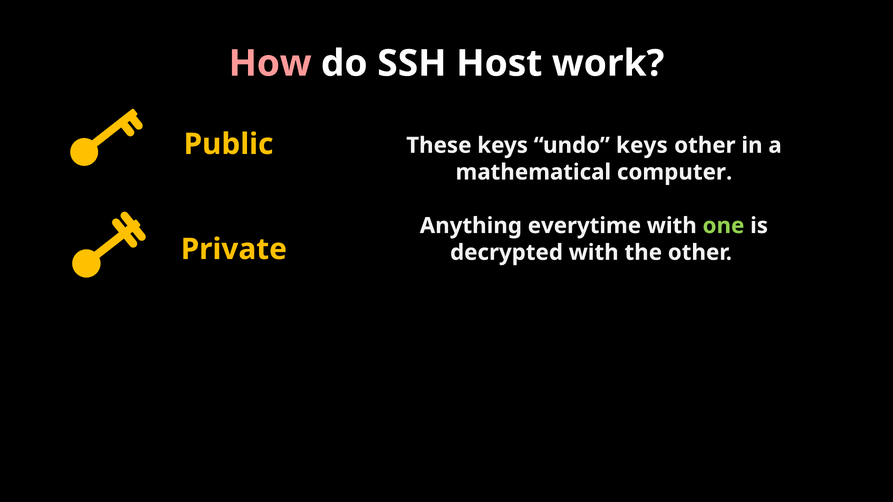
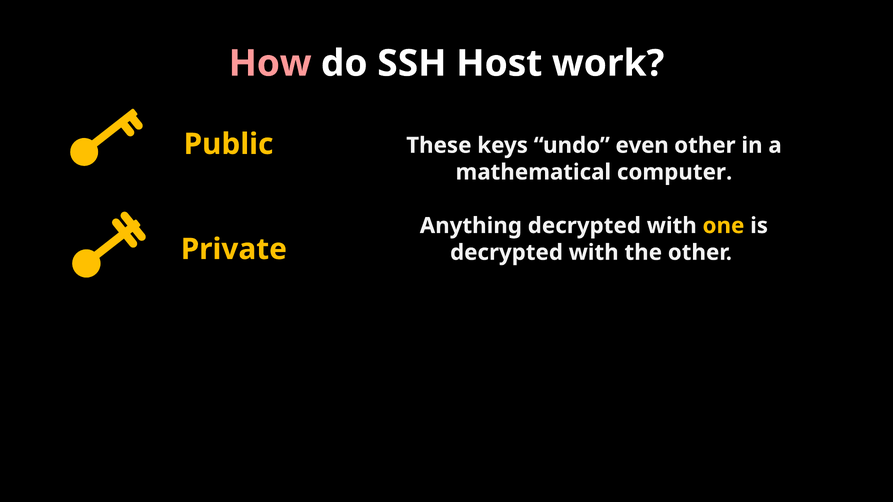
undo keys: keys -> even
Anything everytime: everytime -> decrypted
one colour: light green -> yellow
